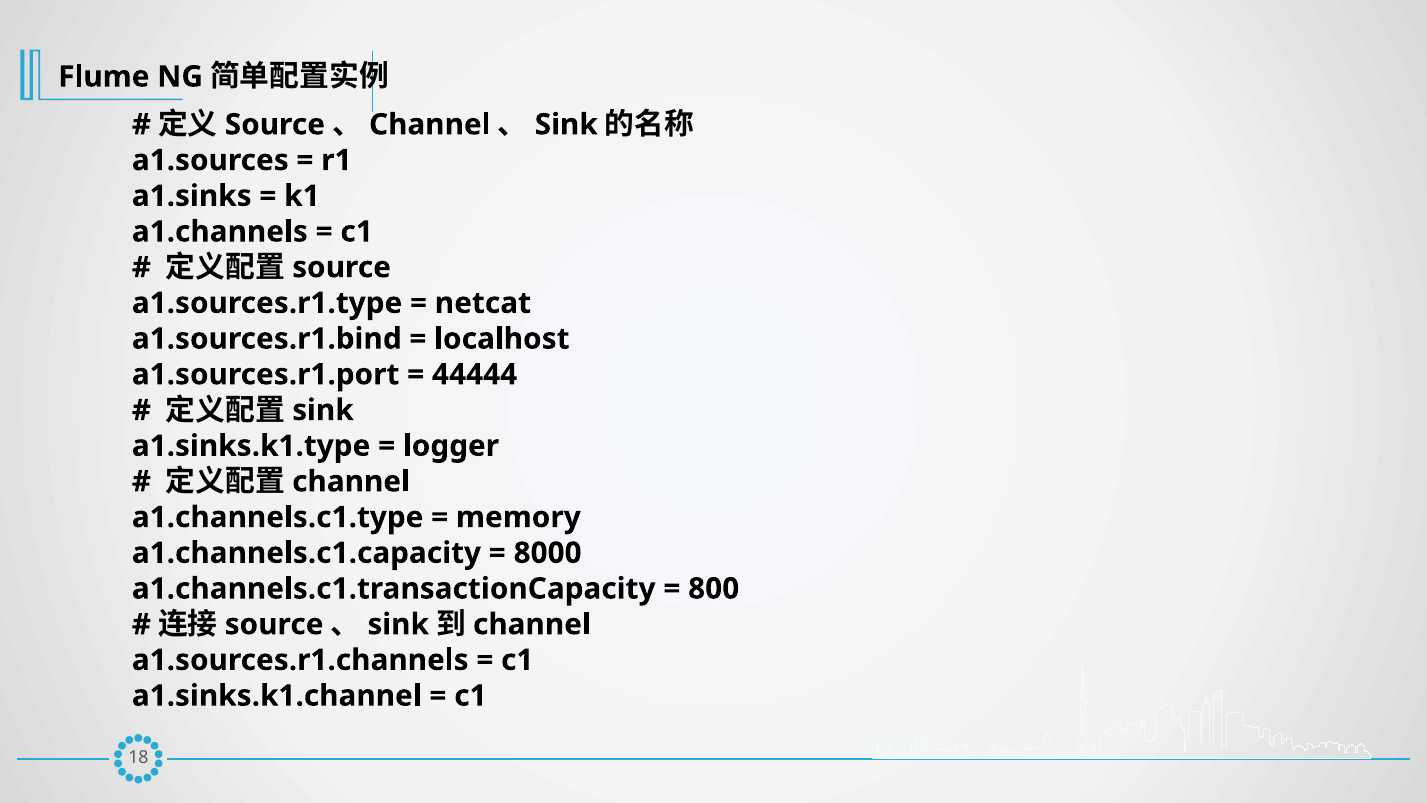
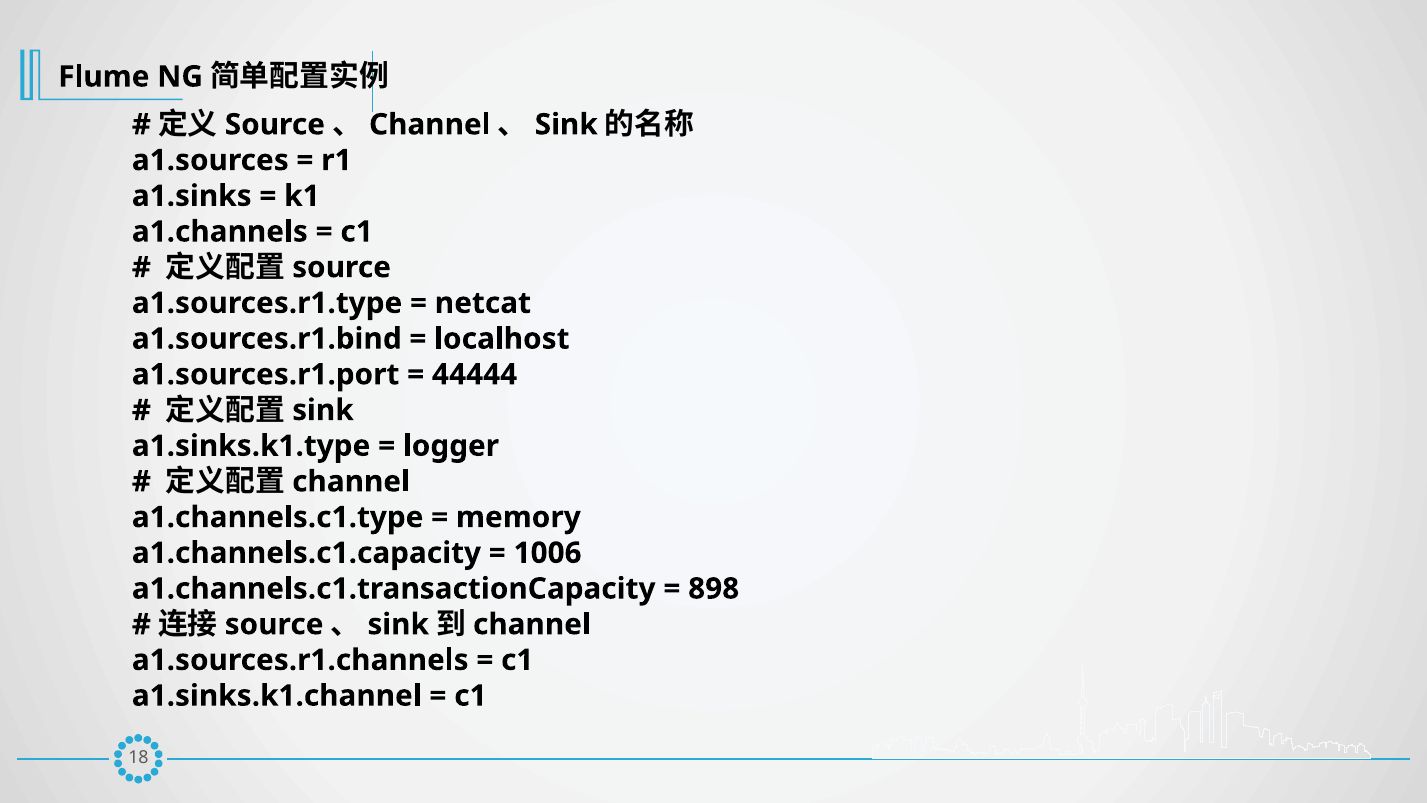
8000: 8000 -> 1006
800: 800 -> 898
